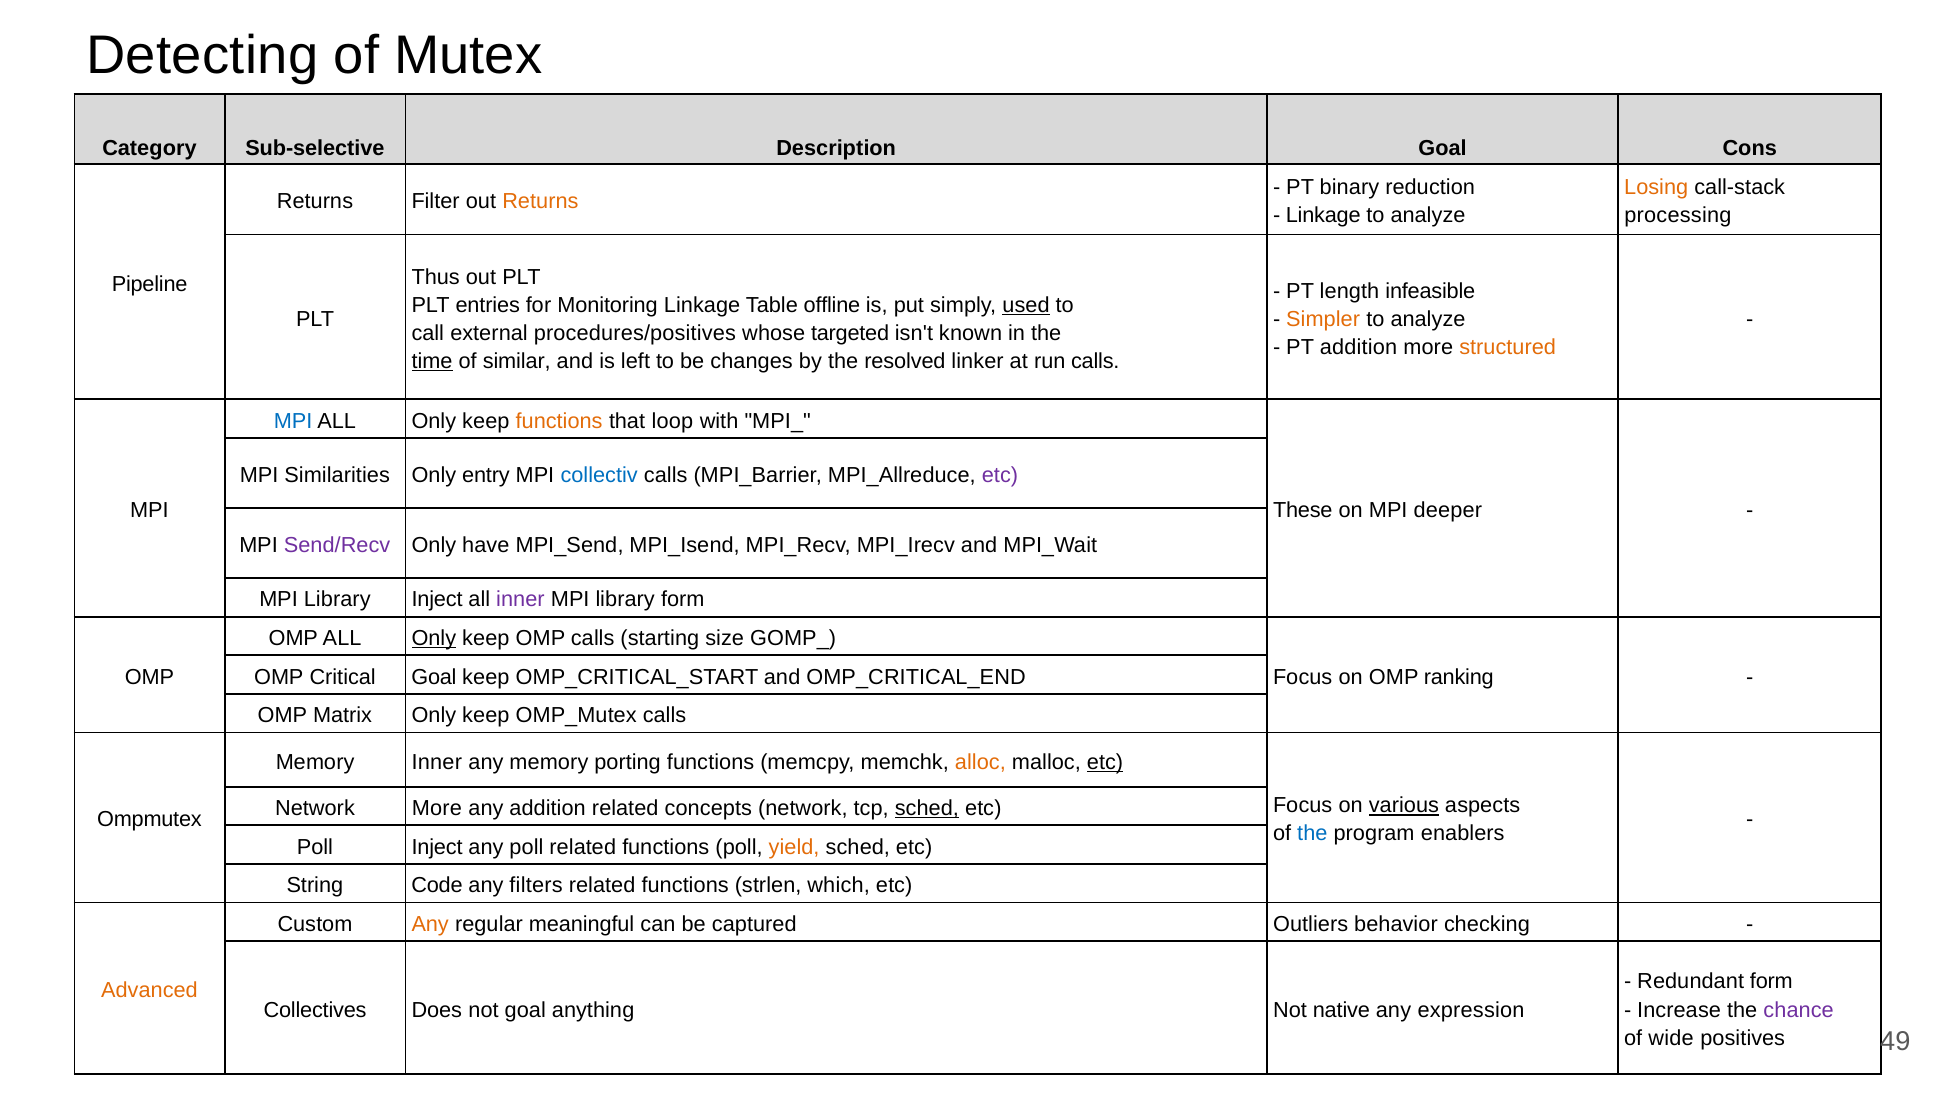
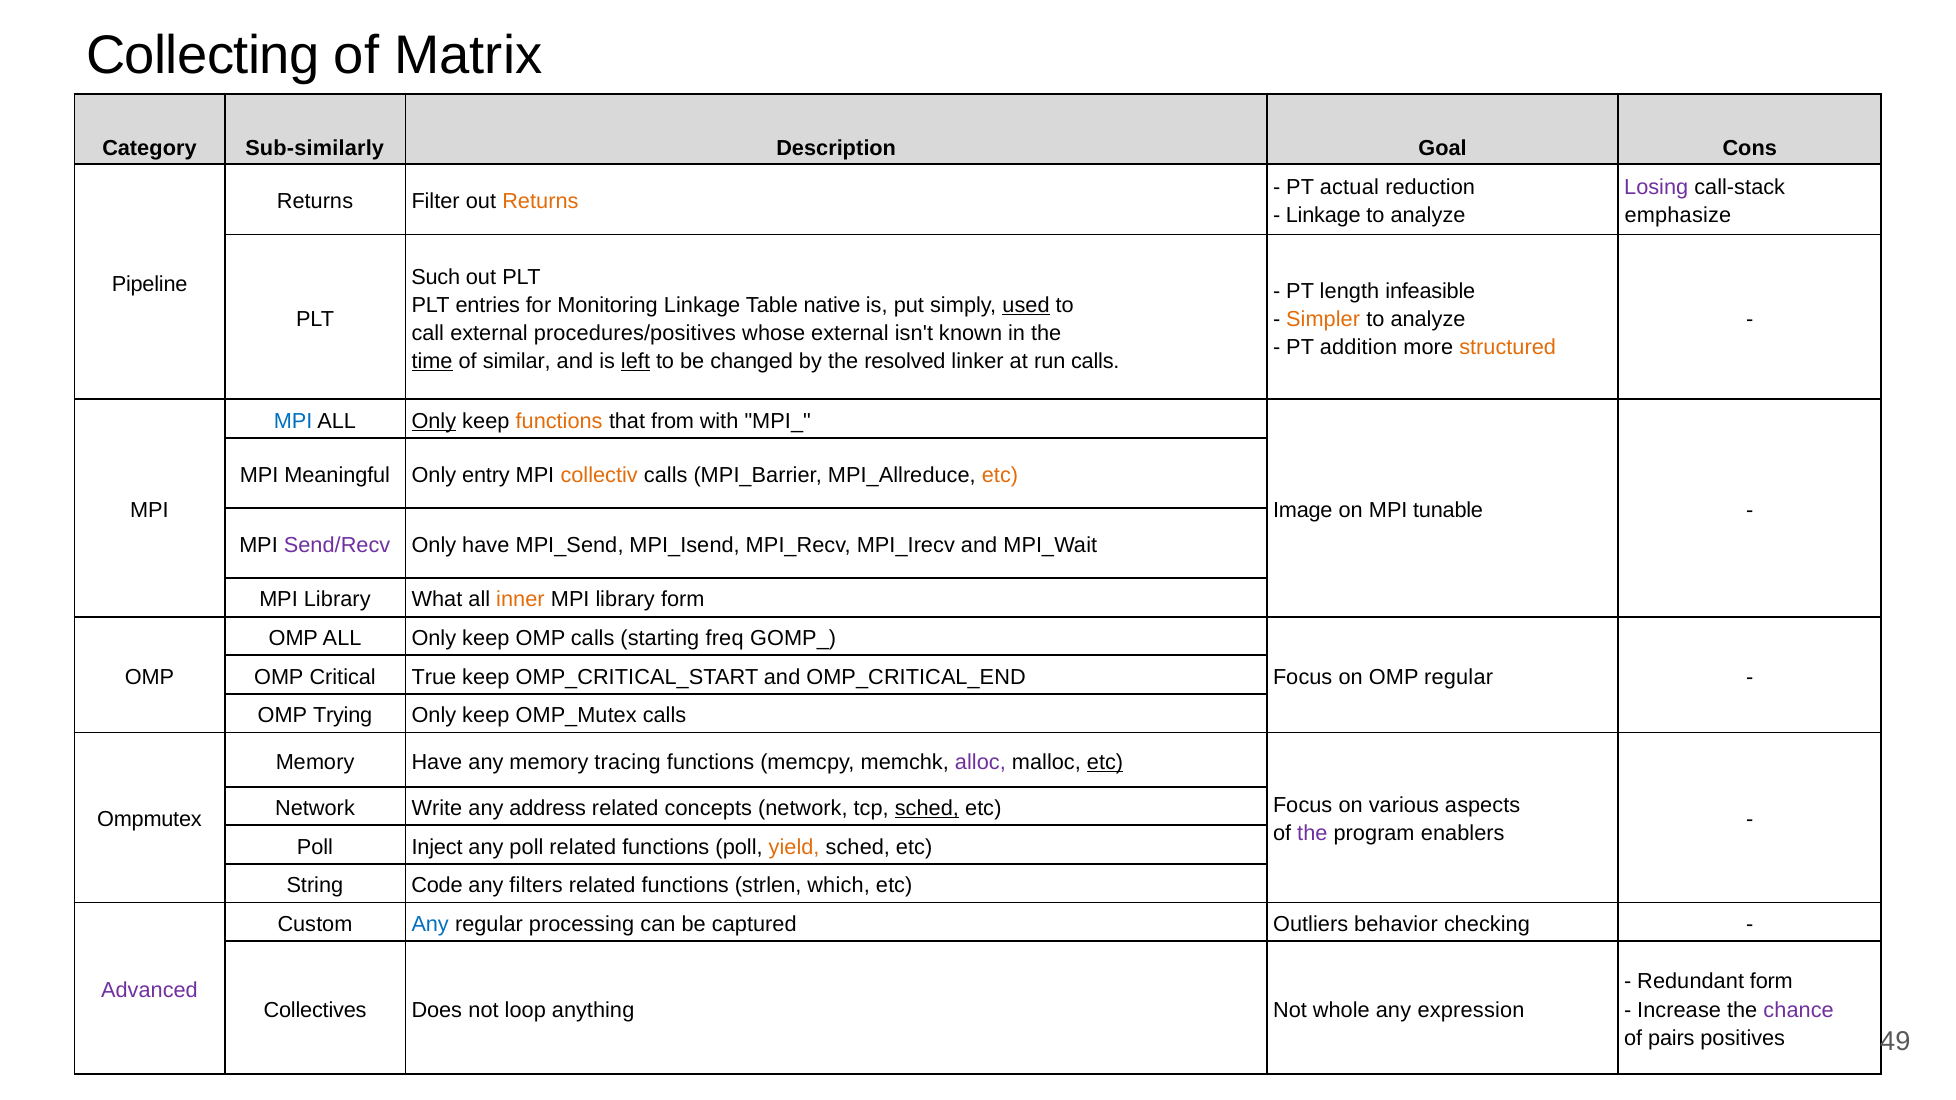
Detecting: Detecting -> Collecting
Mutex: Mutex -> Matrix
Sub-selective: Sub-selective -> Sub-similarly
binary: binary -> actual
Losing colour: orange -> purple
processing: processing -> emphasize
Thus: Thus -> Such
offline: offline -> native
whose targeted: targeted -> external
left underline: none -> present
changes: changes -> changed
Only at (434, 421) underline: none -> present
loop: loop -> from
Similarities: Similarities -> Meaningful
collectiv colour: blue -> orange
etc at (1000, 475) colour: purple -> orange
These: These -> Image
deeper: deeper -> tunable
Library Inject: Inject -> What
inner at (520, 600) colour: purple -> orange
Only at (434, 638) underline: present -> none
size: size -> freq
Critical Goal: Goal -> True
OMP ranking: ranking -> regular
Matrix: Matrix -> Trying
Memory Inner: Inner -> Have
porting: porting -> tracing
alloc colour: orange -> purple
various underline: present -> none
Network More: More -> Write
any addition: addition -> address
the at (1312, 834) colour: blue -> purple
Any at (430, 924) colour: orange -> blue
meaningful: meaningful -> processing
Advanced colour: orange -> purple
not goal: goal -> loop
native: native -> whole
wide: wide -> pairs
